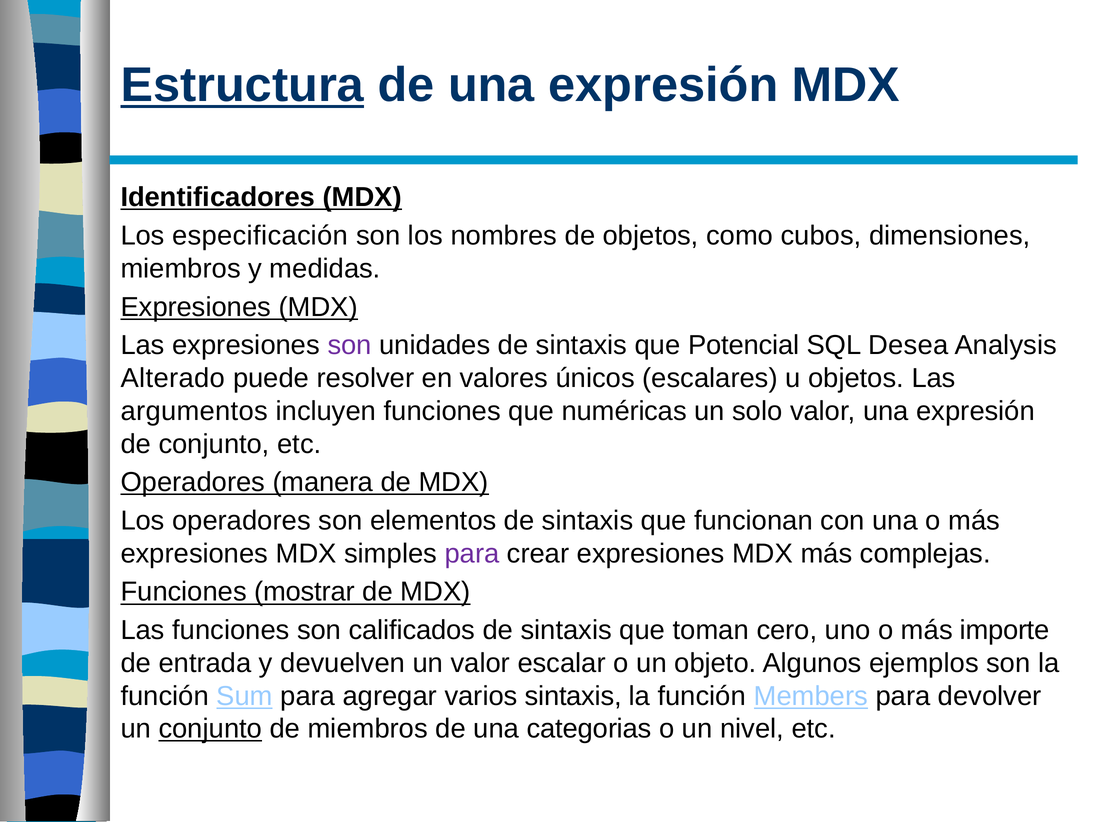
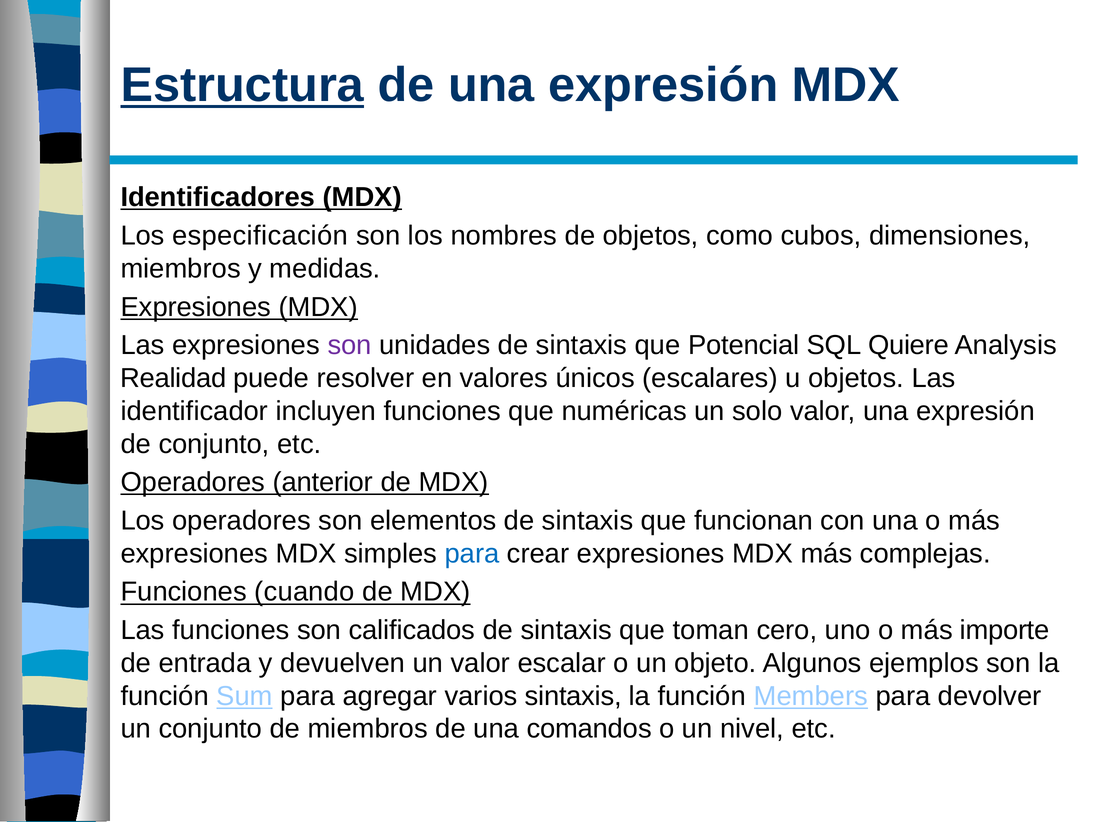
Desea: Desea -> Quiere
Alterado: Alterado -> Realidad
argumentos: argumentos -> identificador
manera: manera -> anterior
para at (472, 554) colour: purple -> blue
mostrar: mostrar -> cuando
conjunto at (210, 729) underline: present -> none
categorias: categorias -> comandos
